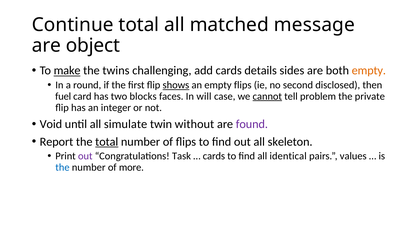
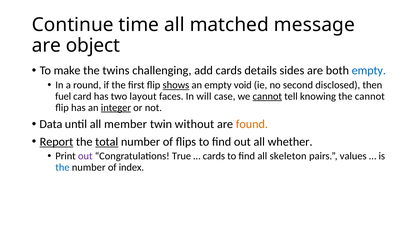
Continue total: total -> time
make underline: present -> none
empty at (369, 71) colour: orange -> blue
empty flips: flips -> void
blocks: blocks -> layout
problem: problem -> knowing
the private: private -> cannot
integer underline: none -> present
Void: Void -> Data
simulate: simulate -> member
found colour: purple -> orange
Report underline: none -> present
skeleton: skeleton -> whether
Task: Task -> True
identical: identical -> skeleton
more: more -> index
